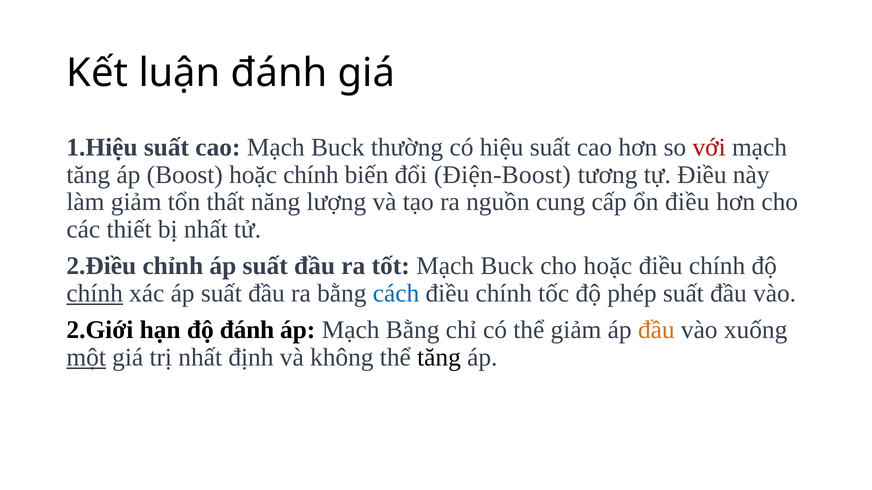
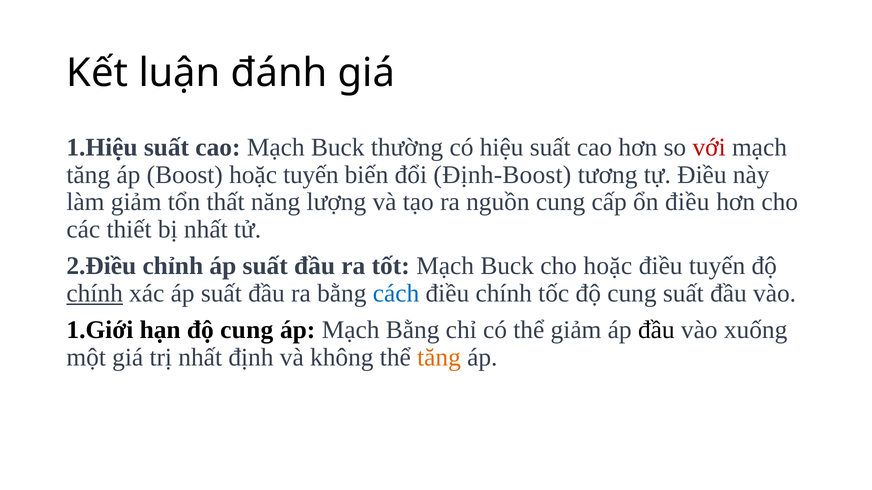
hoặc chính: chính -> tuyến
Điện-Boost: Điện-Boost -> Định-Boost
chính at (717, 266): chính -> tuyến
tốc độ phép: phép -> cung
2.Giới: 2.Giới -> 1.Giới
hạn độ đánh: đánh -> cung
đầu at (656, 330) colour: orange -> black
một underline: present -> none
tăng at (439, 358) colour: black -> orange
